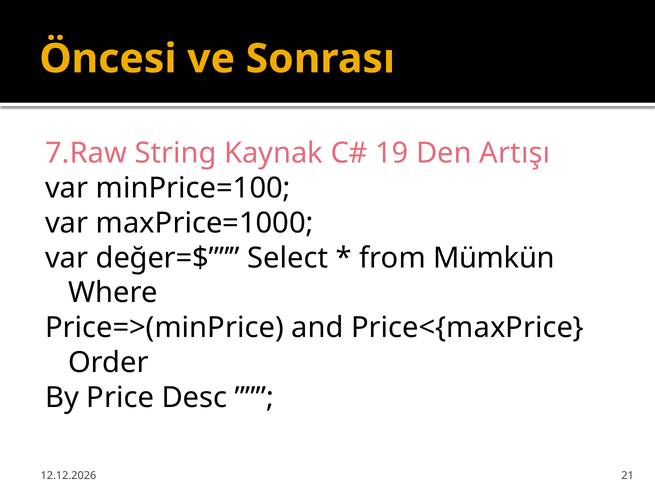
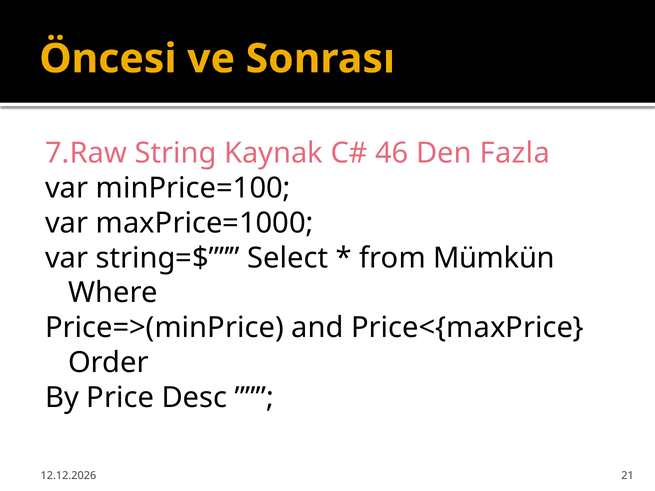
19: 19 -> 46
Artışı: Artışı -> Fazla
değer=$: değer=$ -> string=$
